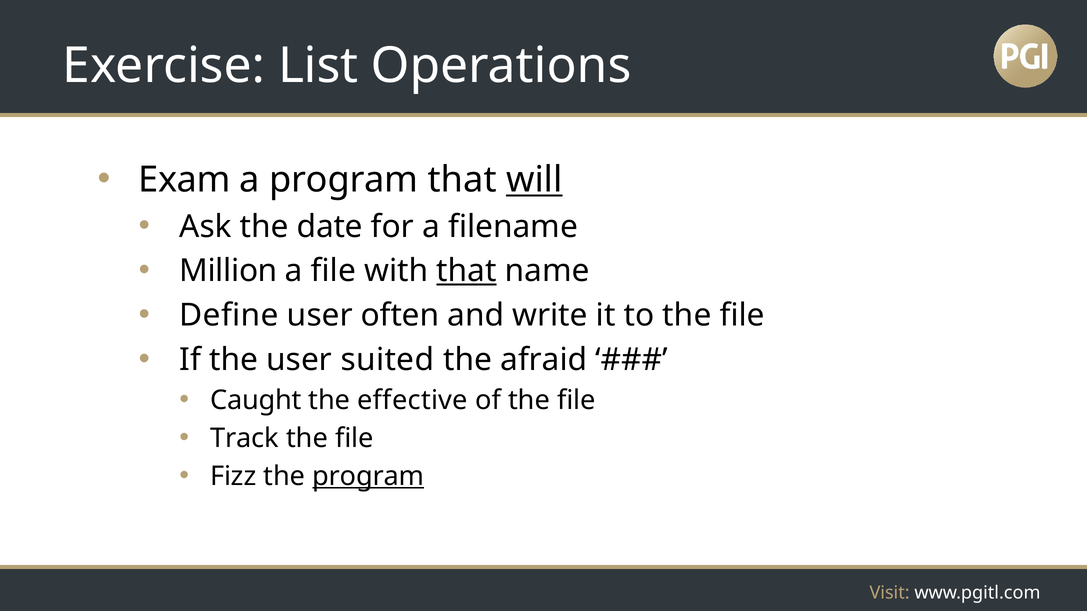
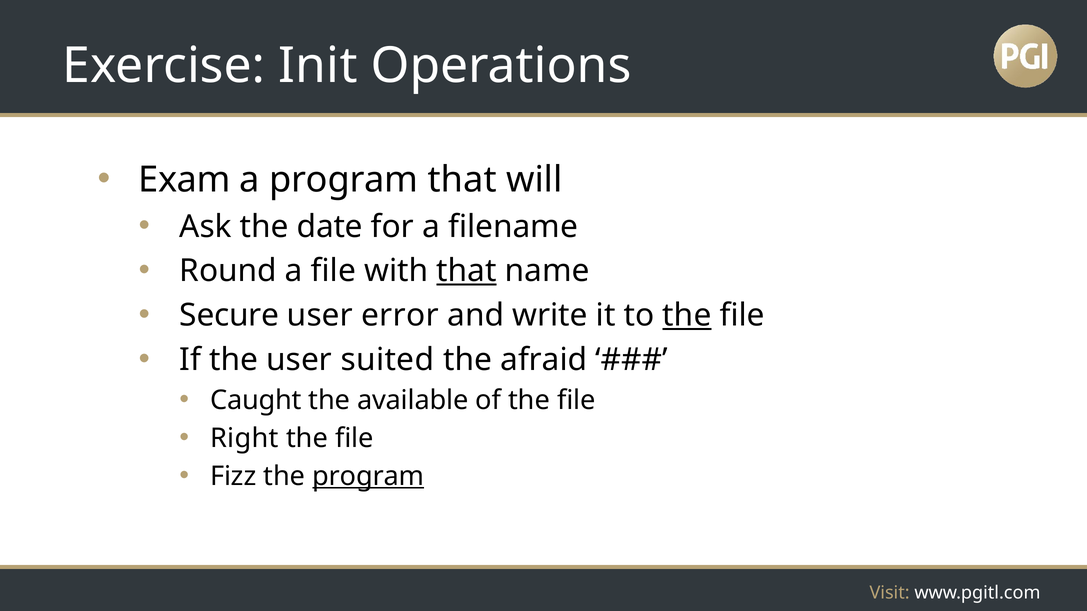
List: List -> Init
will underline: present -> none
Million: Million -> Round
Define: Define -> Secure
often: often -> error
the at (687, 316) underline: none -> present
effective: effective -> available
Track: Track -> Right
